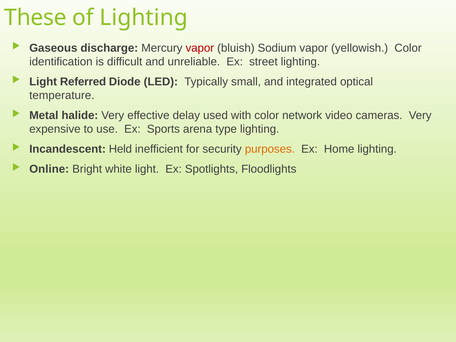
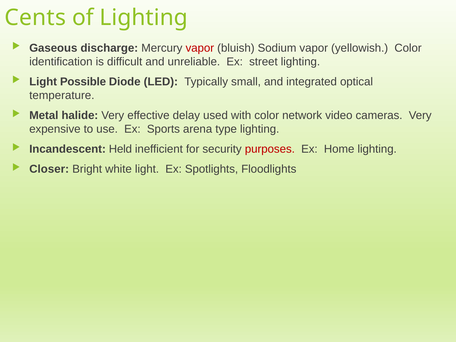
These: These -> Cents
Referred: Referred -> Possible
purposes colour: orange -> red
Online: Online -> Closer
